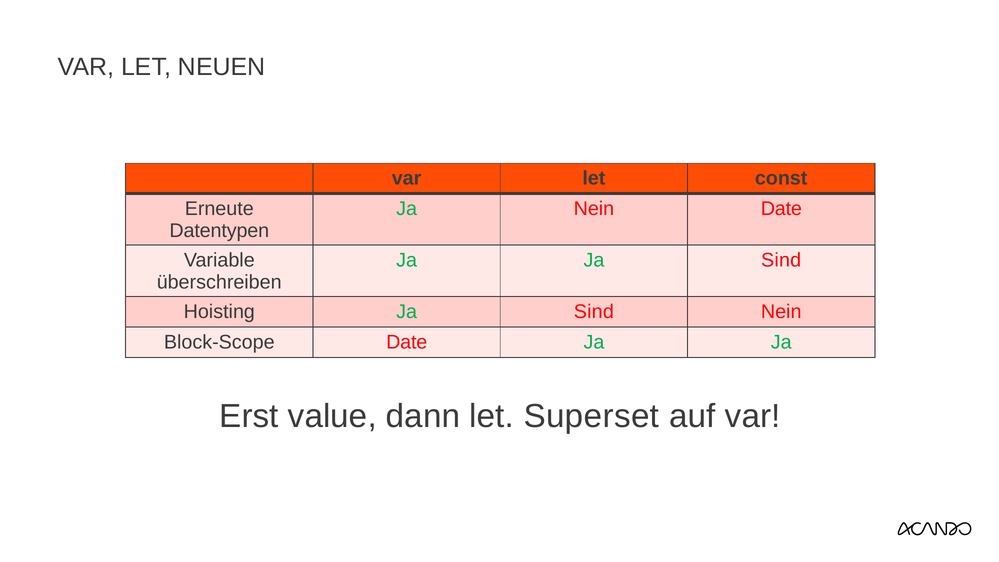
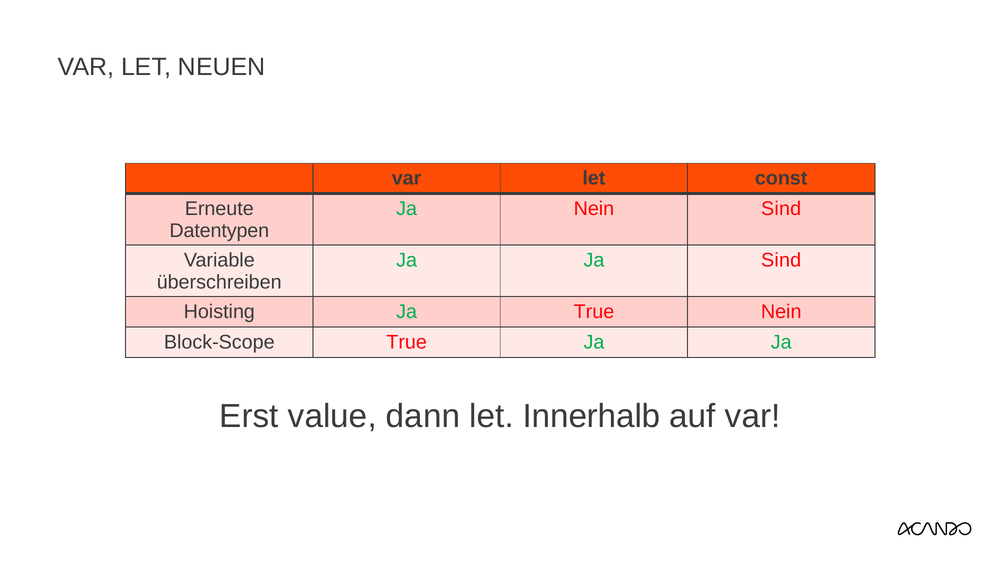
Nein Date: Date -> Sind
Hoisting Ja Sind: Sind -> True
Block-Scope Date: Date -> True
Superset: Superset -> Innerhalb
